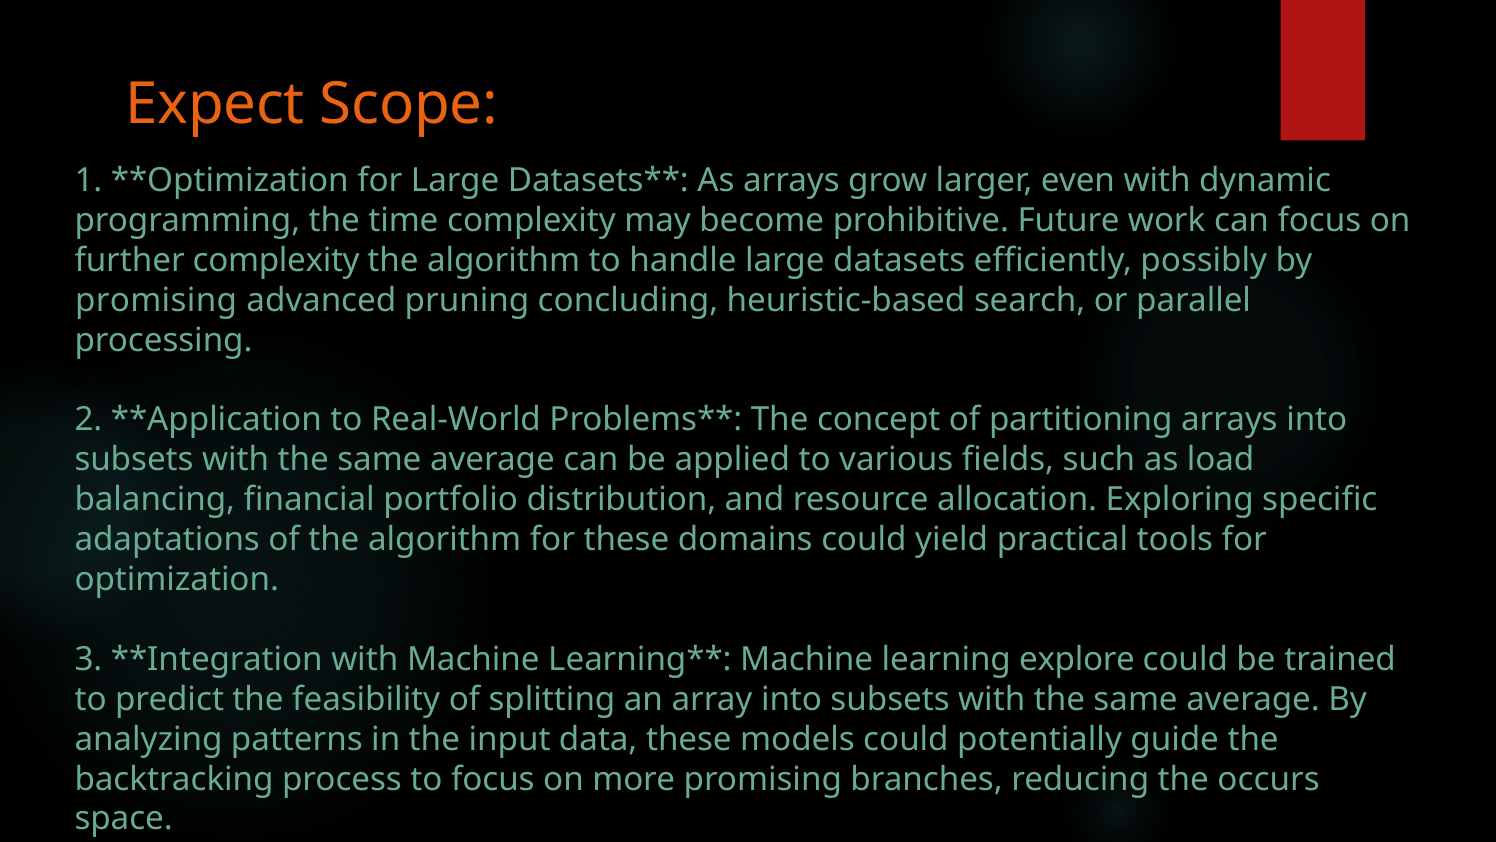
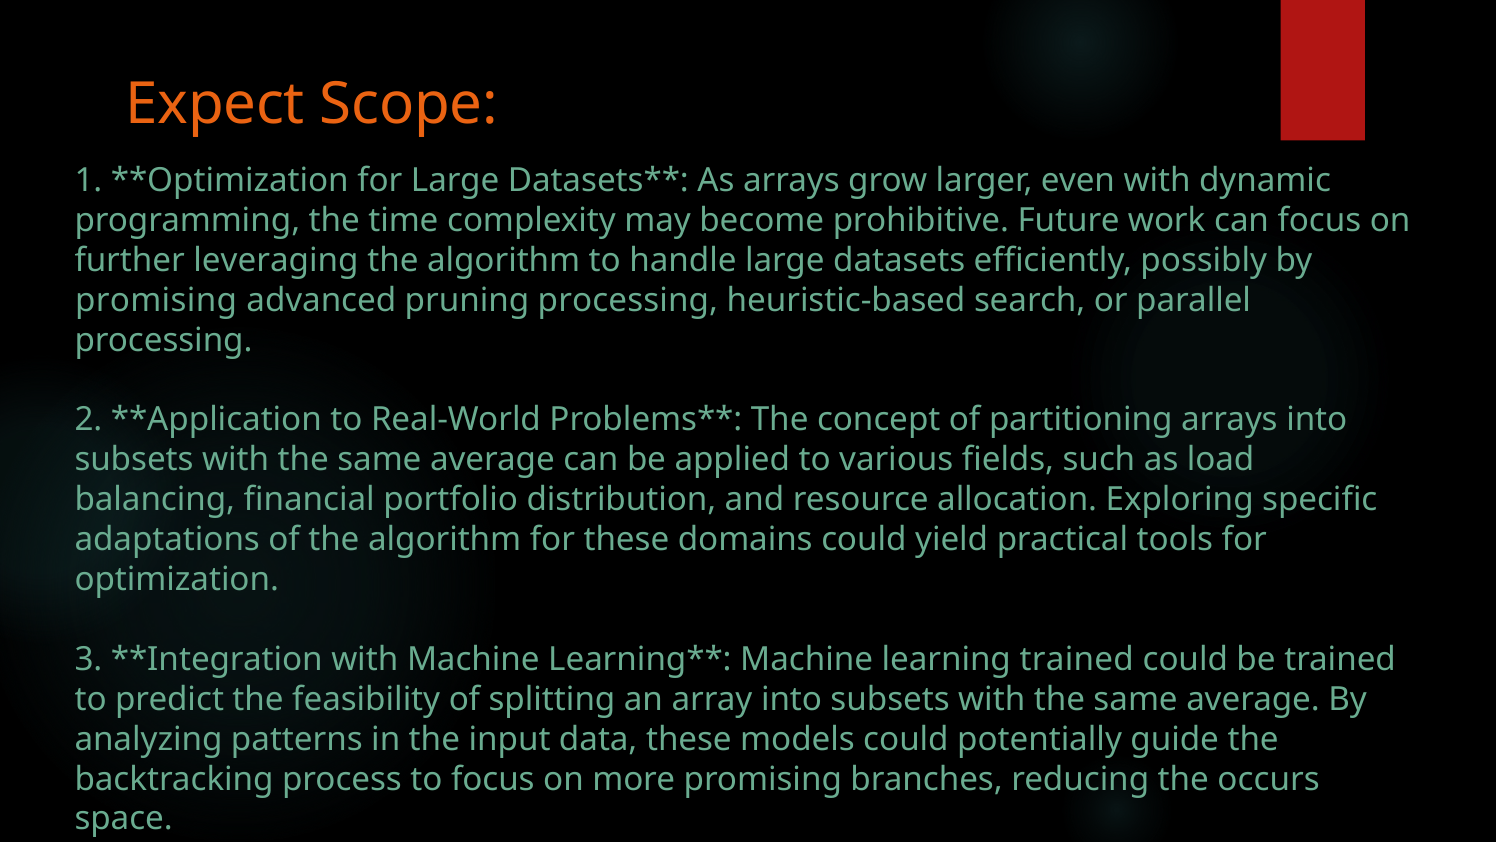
further complexity: complexity -> leveraging
pruning concluding: concluding -> processing
learning explore: explore -> trained
